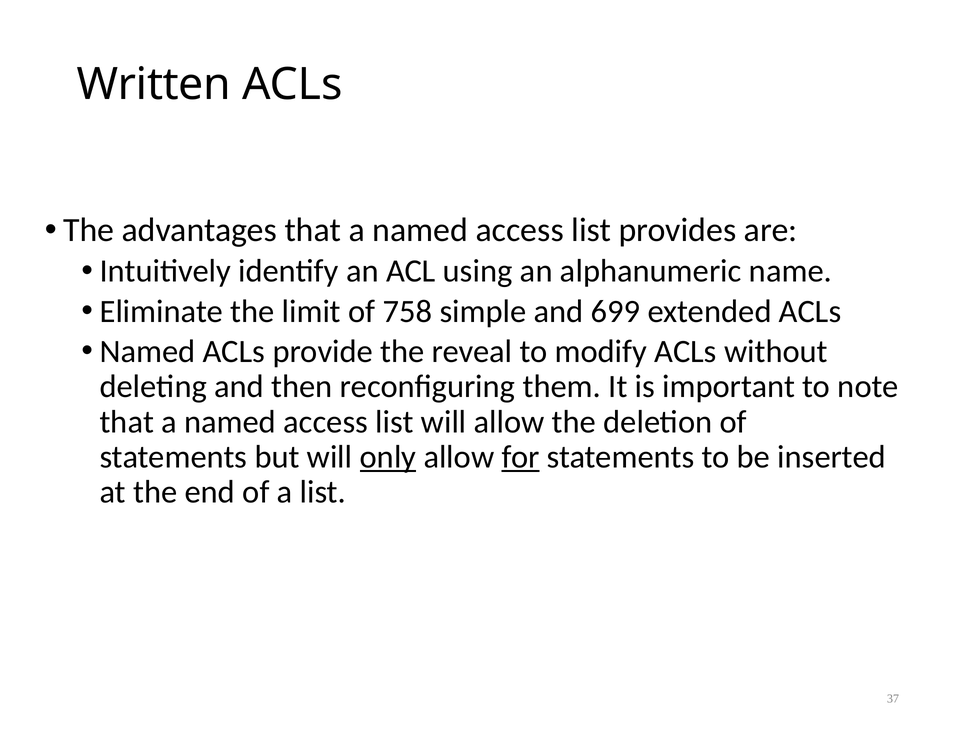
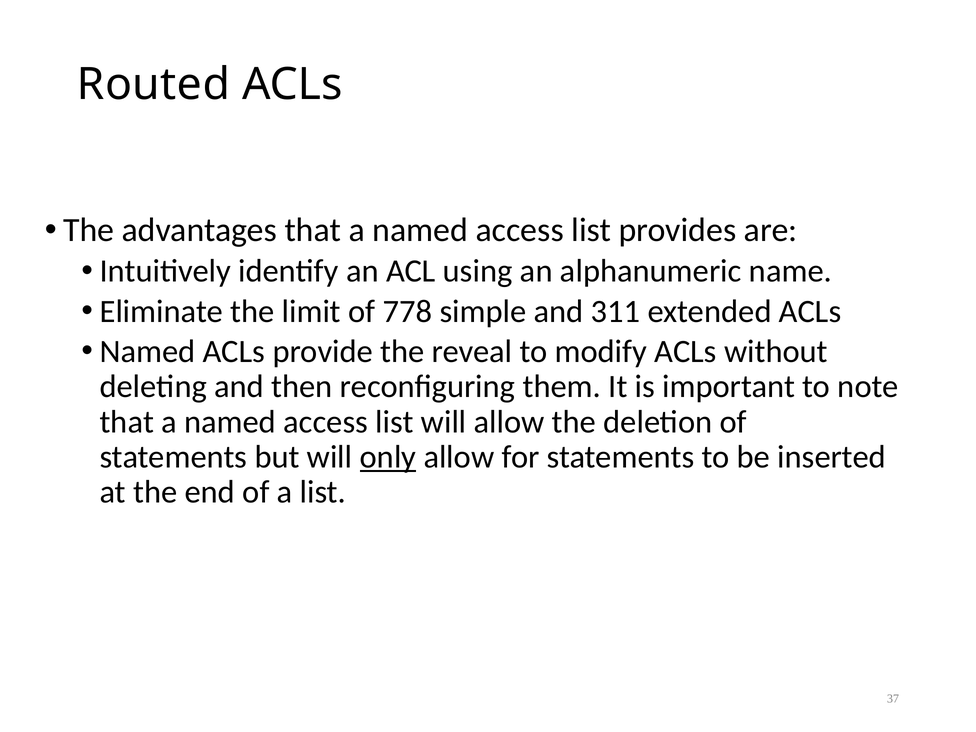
Written: Written -> Routed
758: 758 -> 778
699: 699 -> 311
for underline: present -> none
